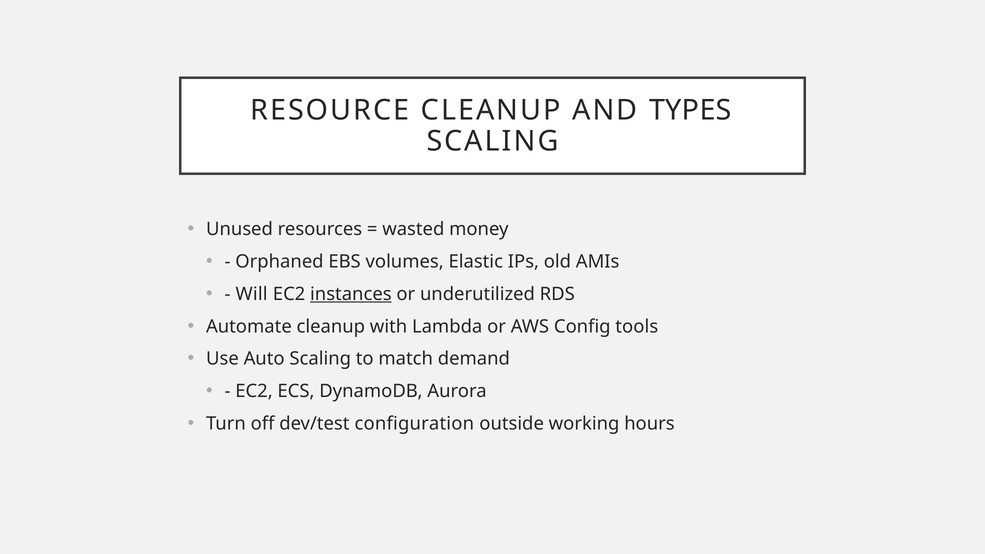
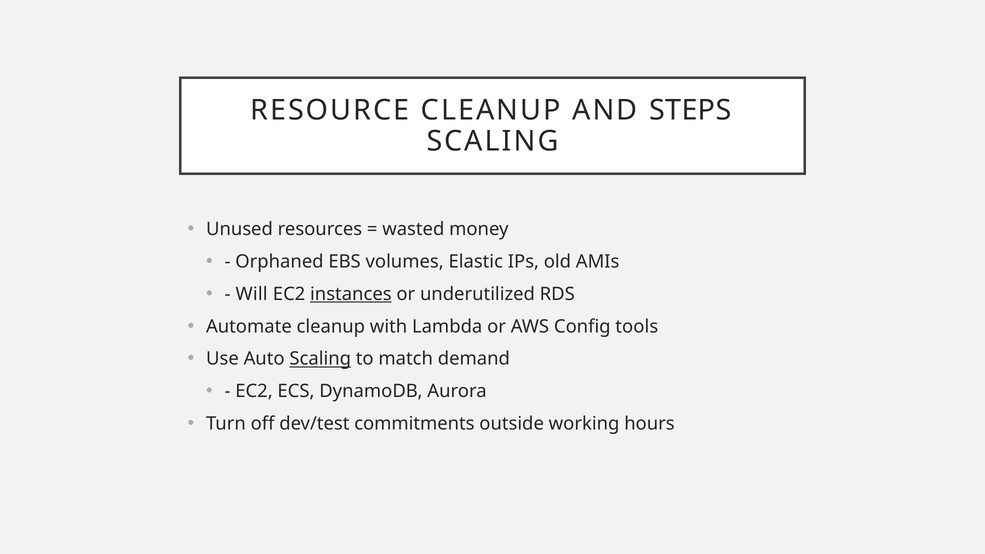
TYPES: TYPES -> STEPS
Scaling at (320, 359) underline: none -> present
configuration: configuration -> commitments
